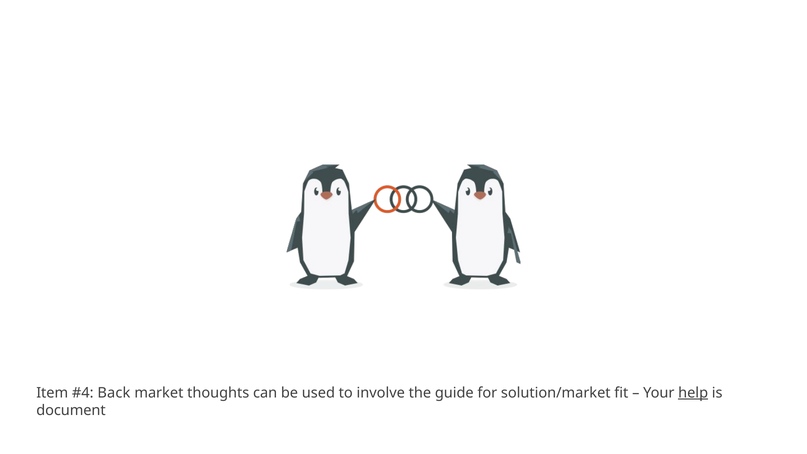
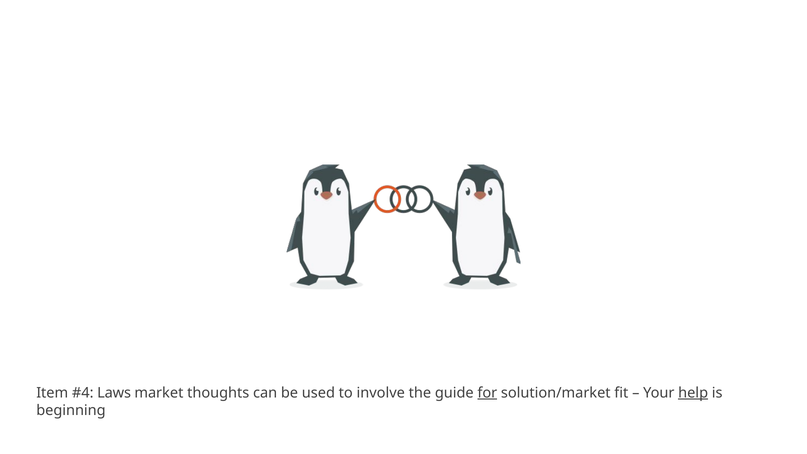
Back: Back -> Laws
for underline: none -> present
document: document -> beginning
